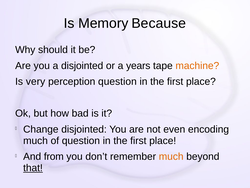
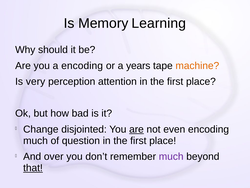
Because: Because -> Learning
a disjointed: disjointed -> encoding
perception question: question -> attention
are at (136, 129) underline: none -> present
from: from -> over
much at (171, 156) colour: orange -> purple
